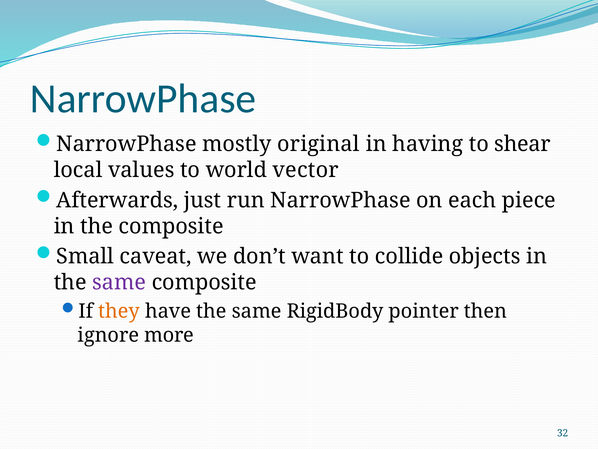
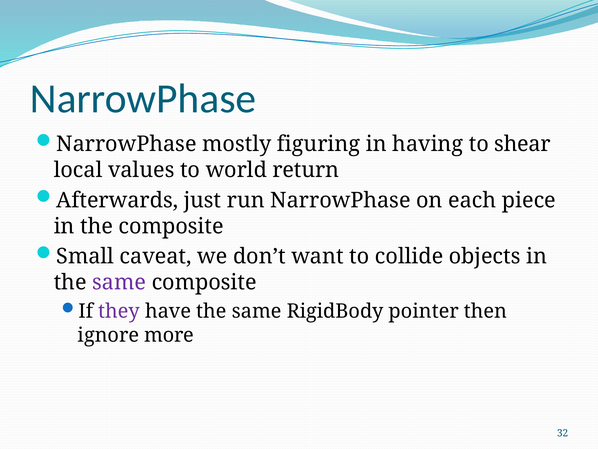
original: original -> figuring
vector: vector -> return
they colour: orange -> purple
